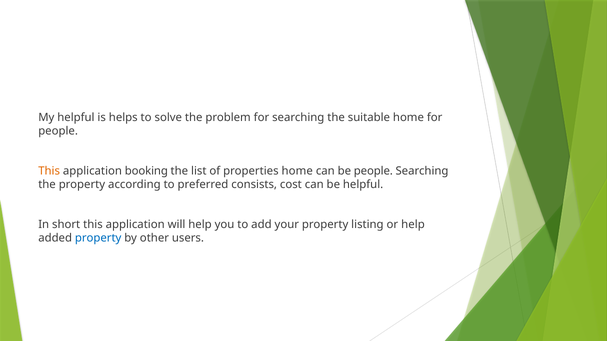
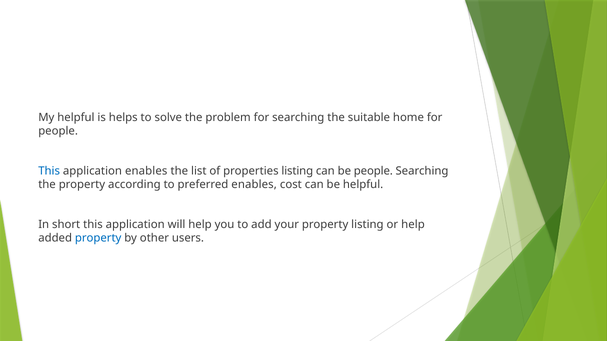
This at (49, 171) colour: orange -> blue
application booking: booking -> enables
properties home: home -> listing
preferred consists: consists -> enables
